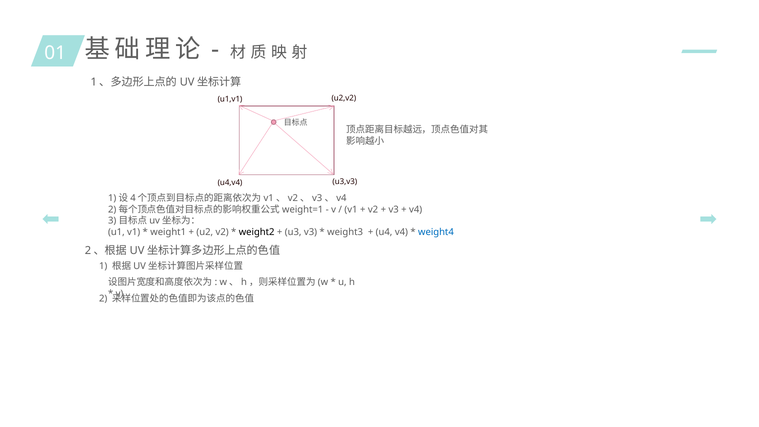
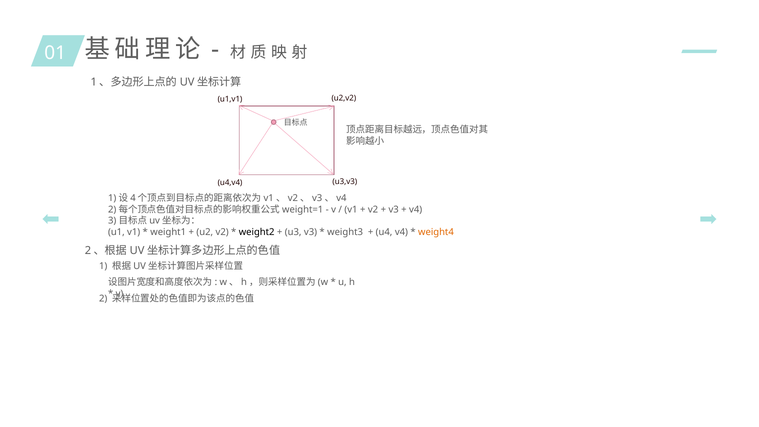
weight4 colour: blue -> orange
